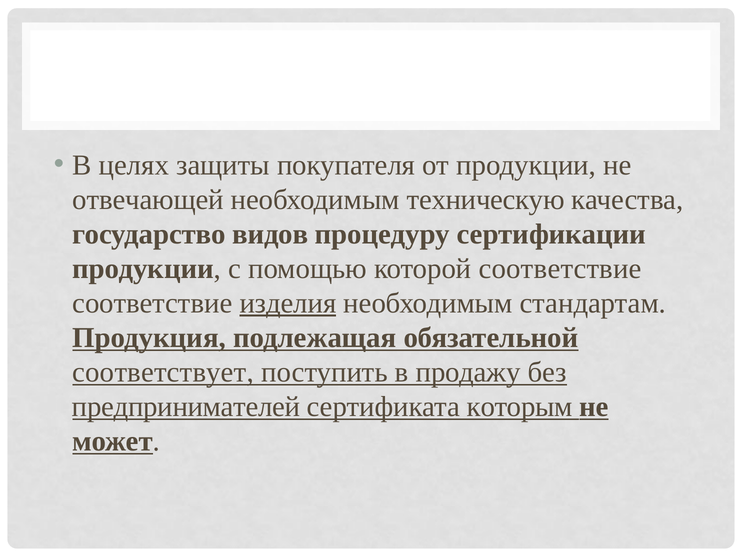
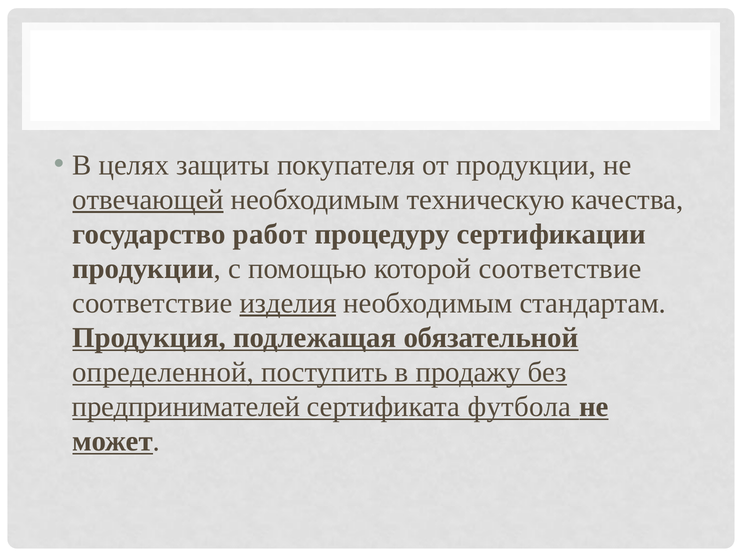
отвечающей underline: none -> present
видов: видов -> работ
соответствует: соответствует -> определенной
которым: которым -> футбола
